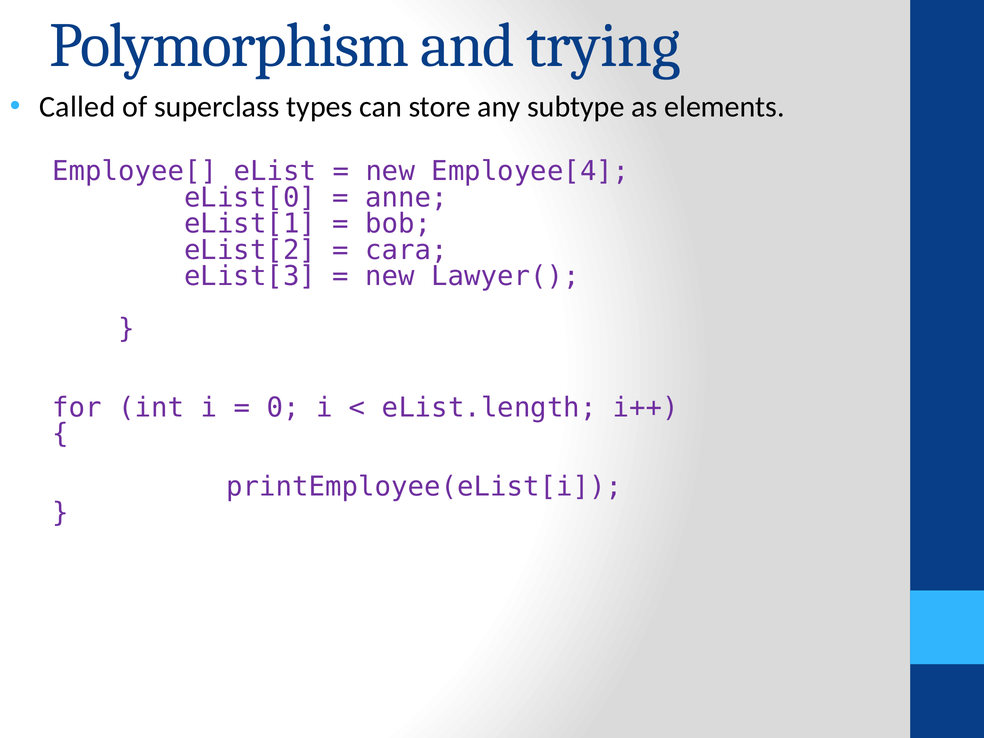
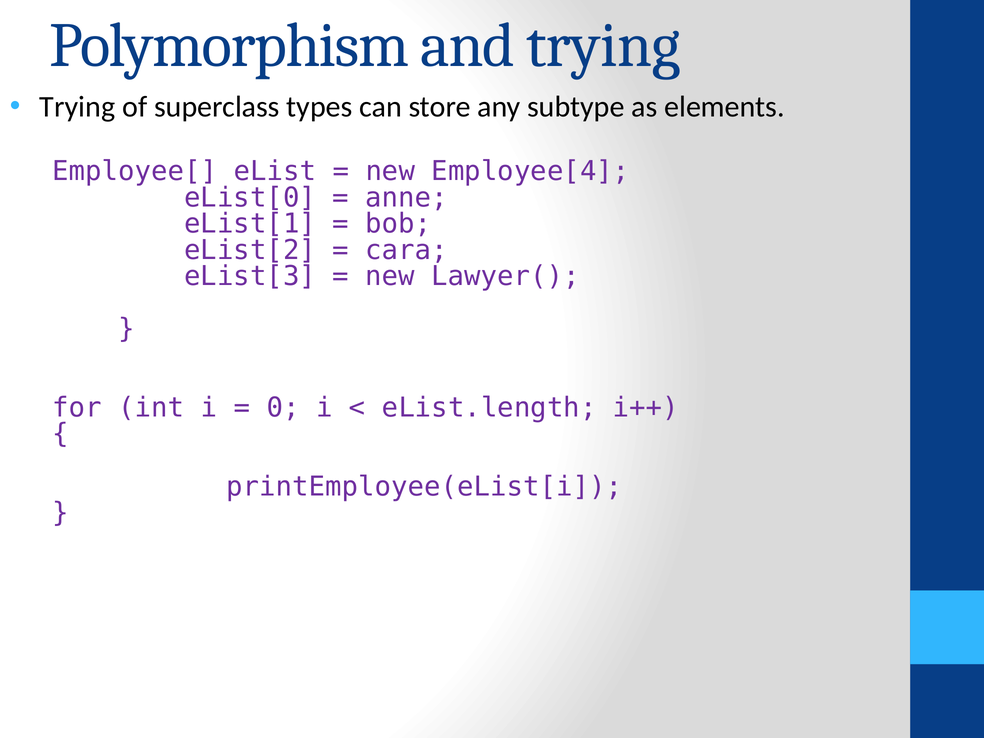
Called at (77, 107): Called -> Trying
